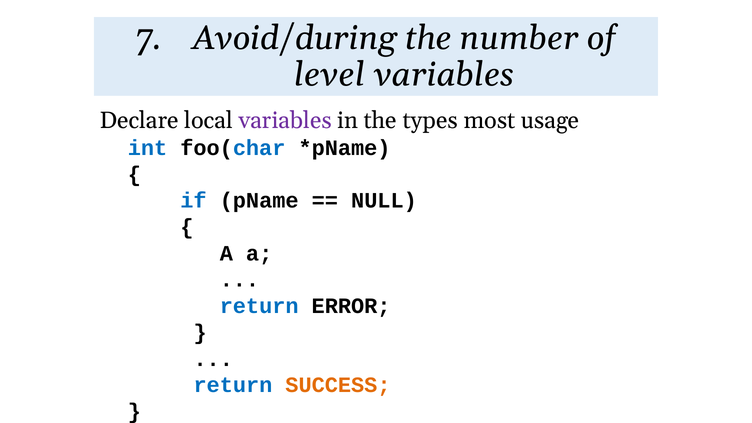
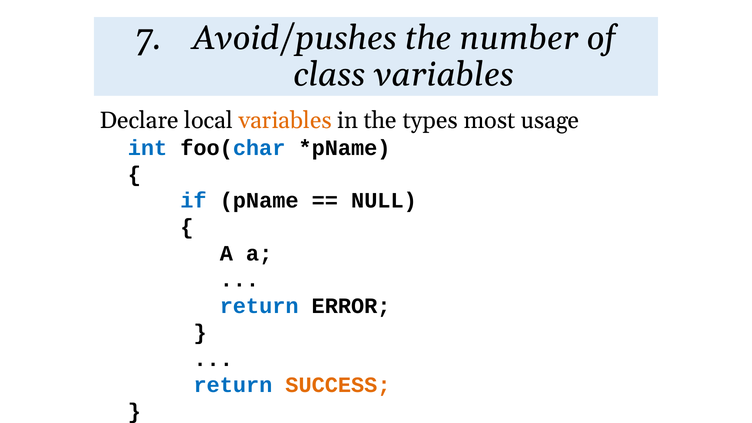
Avoid/during: Avoid/during -> Avoid/pushes
level: level -> class
variables at (285, 121) colour: purple -> orange
